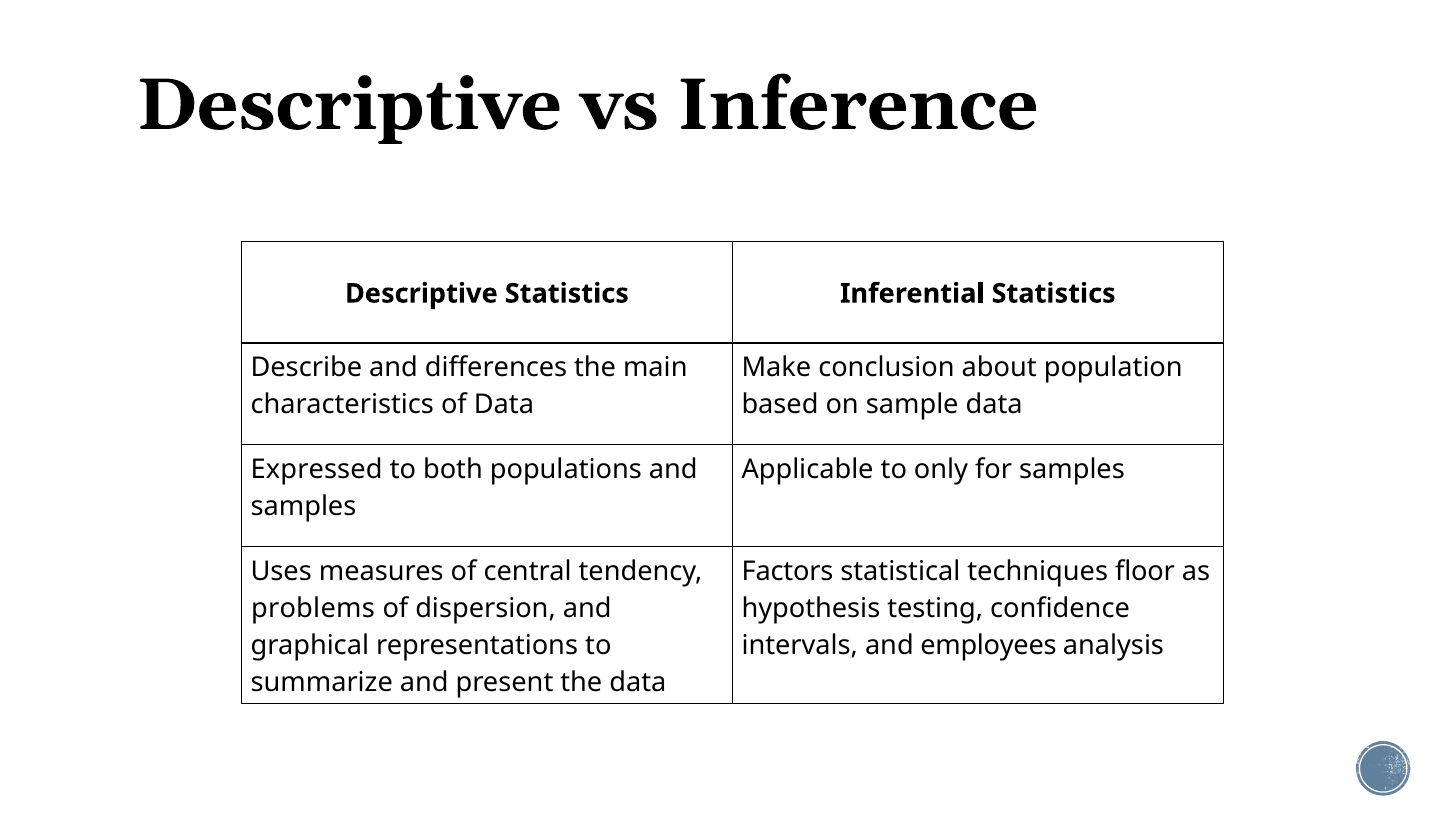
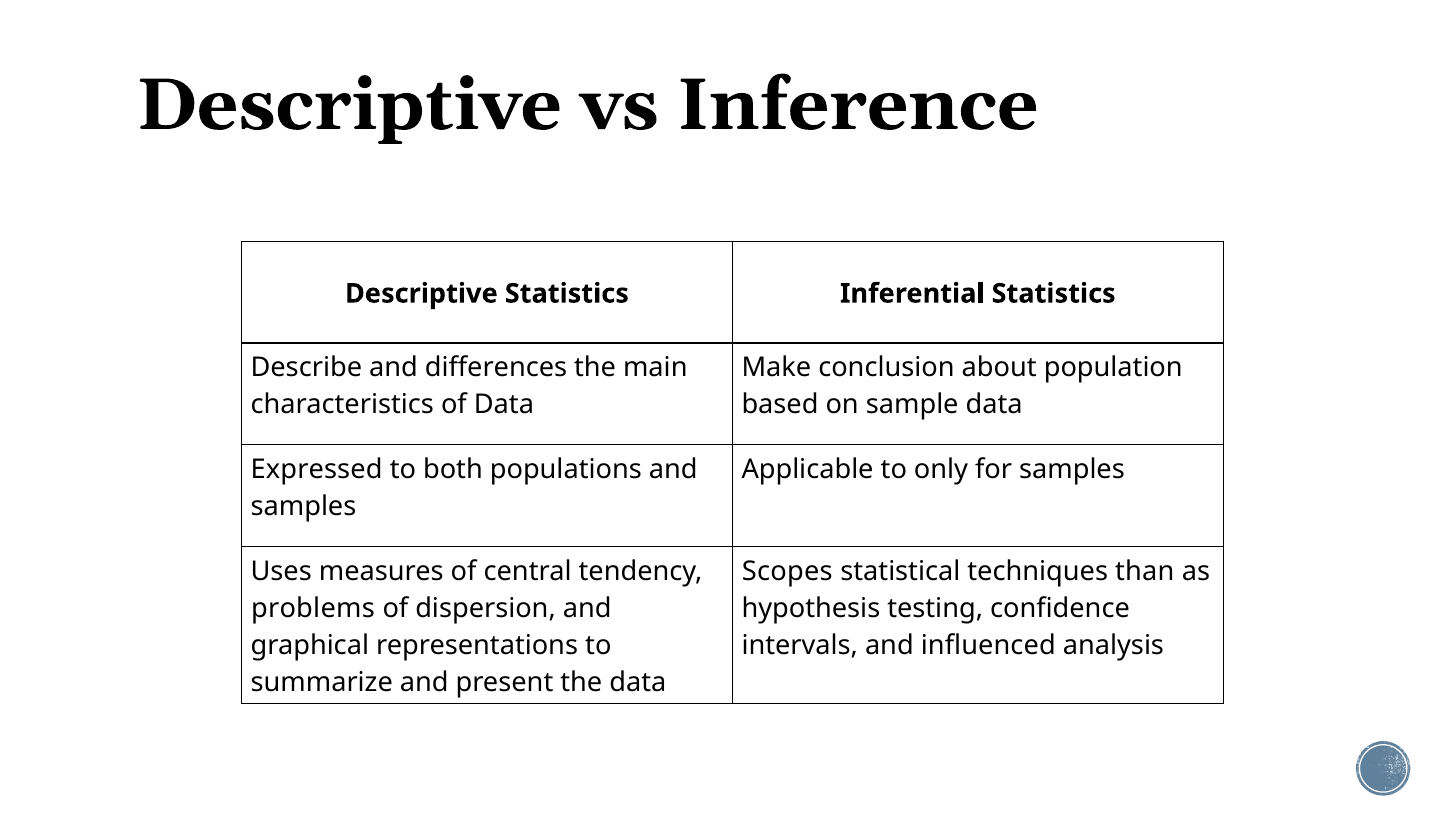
Factors: Factors -> Scopes
floor: floor -> than
employees: employees -> influenced
